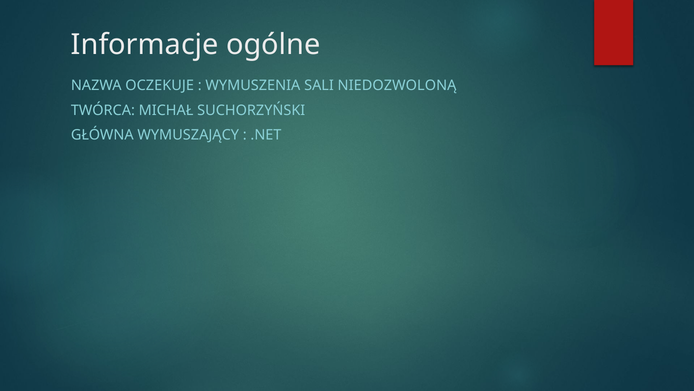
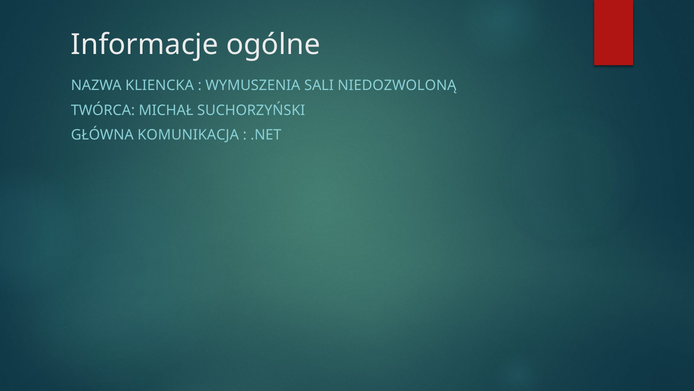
OCZEKUJE: OCZEKUJE -> KLIENCKA
WYMUSZAJĄCY: WYMUSZAJĄCY -> KOMUNIKACJA
